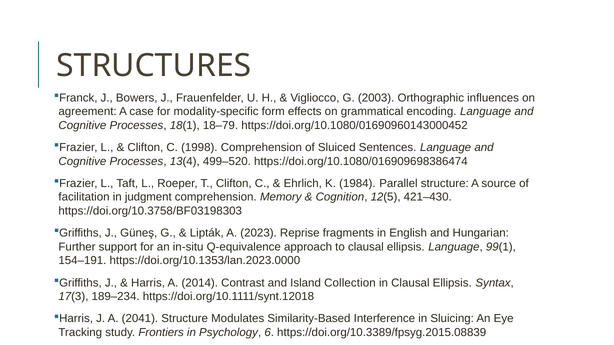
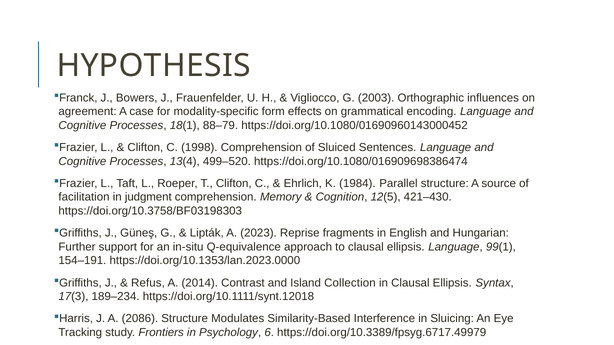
STRUCTURES: STRUCTURES -> HYPOTHESIS
18–79: 18–79 -> 88–79
Harris: Harris -> Refus
2041: 2041 -> 2086
https://doi.org/10.3389/fpsyg.2015.08839: https://doi.org/10.3389/fpsyg.2015.08839 -> https://doi.org/10.3389/fpsyg.6717.49979
